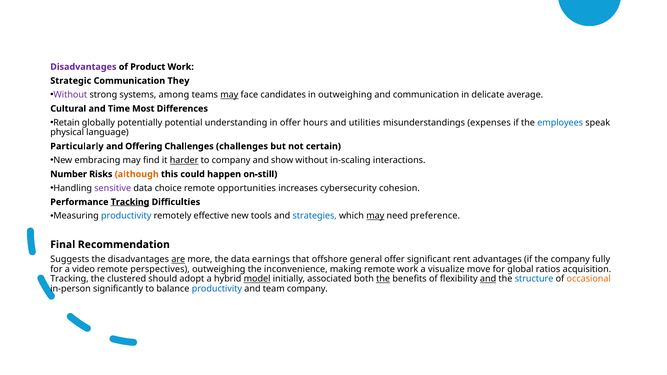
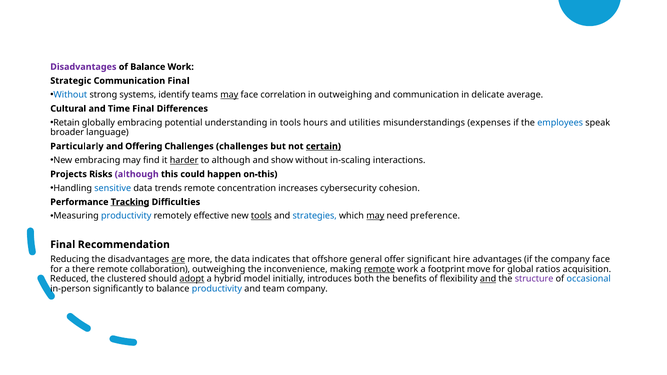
of Product: Product -> Balance
Communication They: They -> Final
Without at (70, 95) colour: purple -> blue
among: among -> identify
candidates: candidates -> correlation
Time Most: Most -> Final
globally potentially: potentially -> embracing
in offer: offer -> tools
physical: physical -> broader
certain underline: none -> present
to company: company -> although
Number: Number -> Projects
although at (137, 174) colour: orange -> purple
on-still: on-still -> on-this
sensitive colour: purple -> blue
choice: choice -> trends
opportunities: opportunities -> concentration
tools at (261, 216) underline: none -> present
Suggests: Suggests -> Reducing
earnings: earnings -> indicates
rent: rent -> hire
company fully: fully -> face
video: video -> there
perspectives: perspectives -> collaboration
remote at (379, 269) underline: none -> present
visualize: visualize -> footprint
Tracking at (69, 279): Tracking -> Reduced
adopt underline: none -> present
model underline: present -> none
associated: associated -> introduces
the at (383, 279) underline: present -> none
structure colour: blue -> purple
occasional colour: orange -> blue
